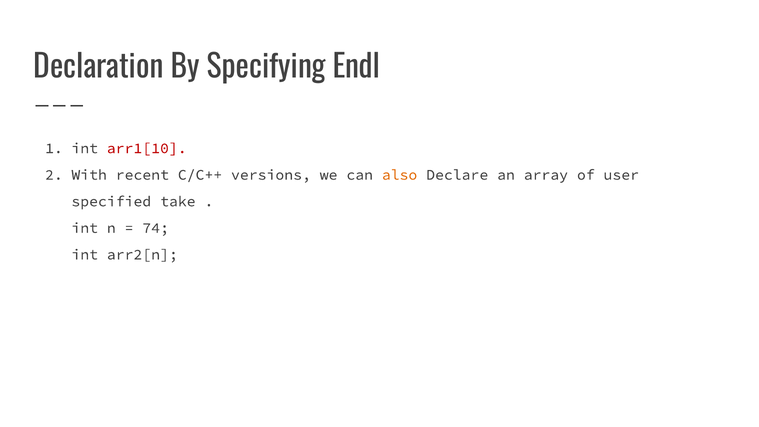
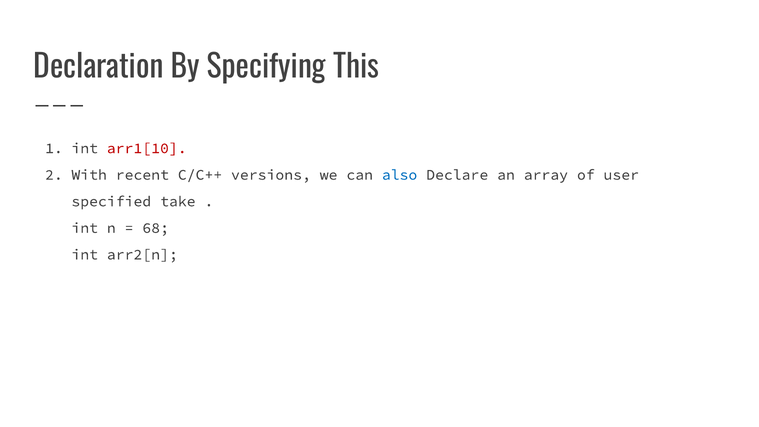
Endl: Endl -> This
also colour: orange -> blue
74: 74 -> 68
